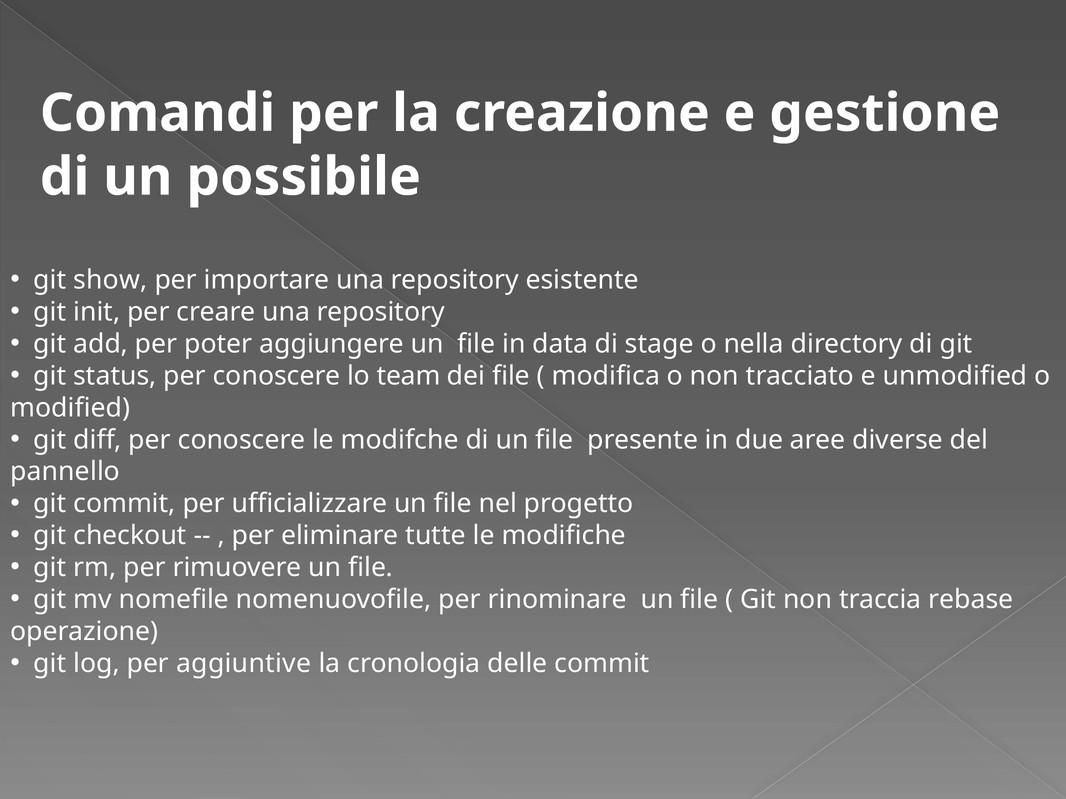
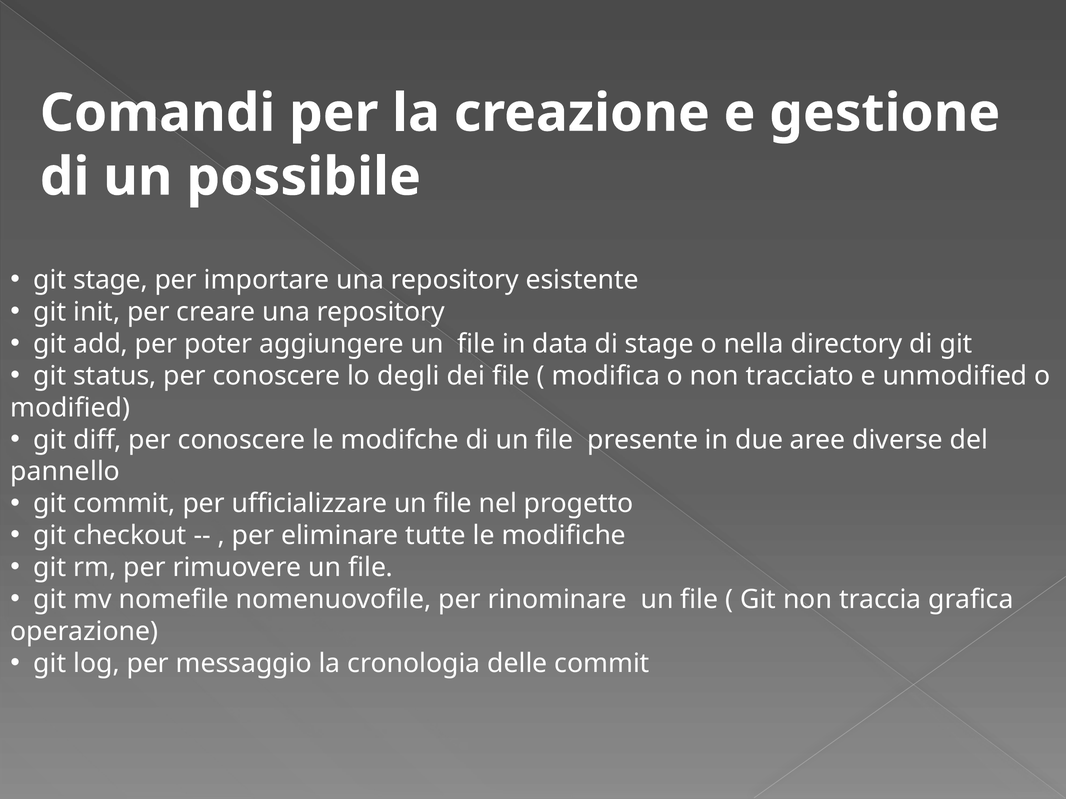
git show: show -> stage
team: team -> degli
rebase: rebase -> grafica
aggiuntive: aggiuntive -> messaggio
